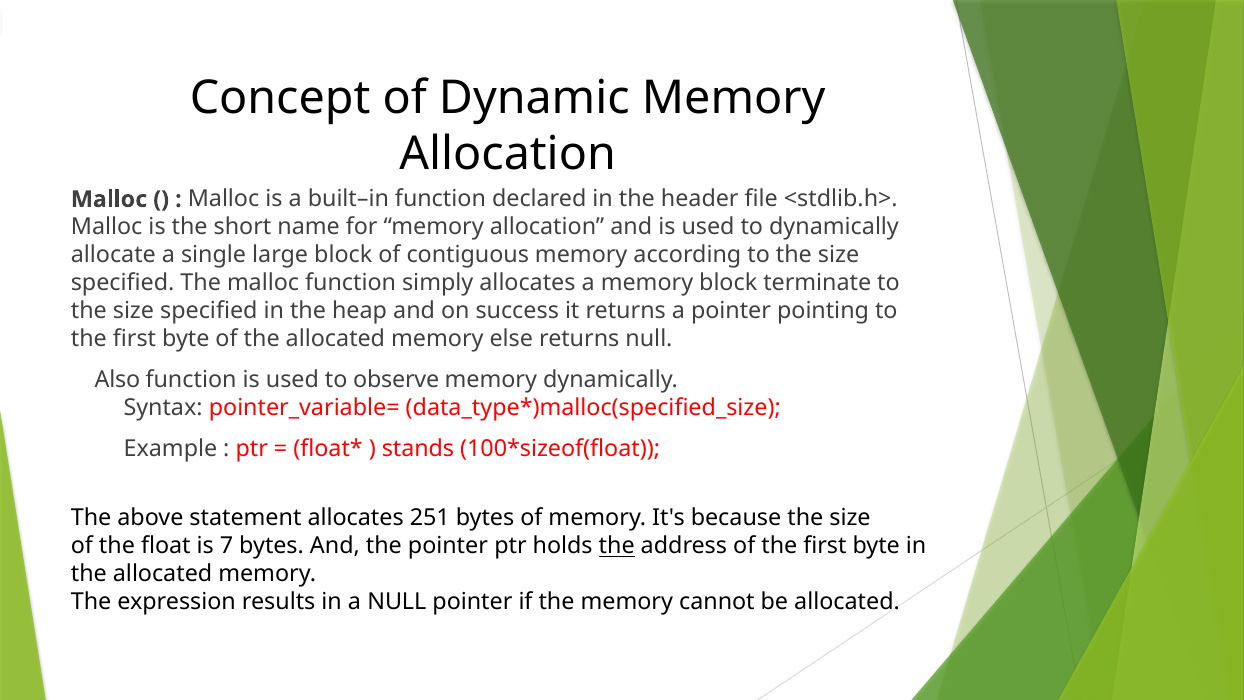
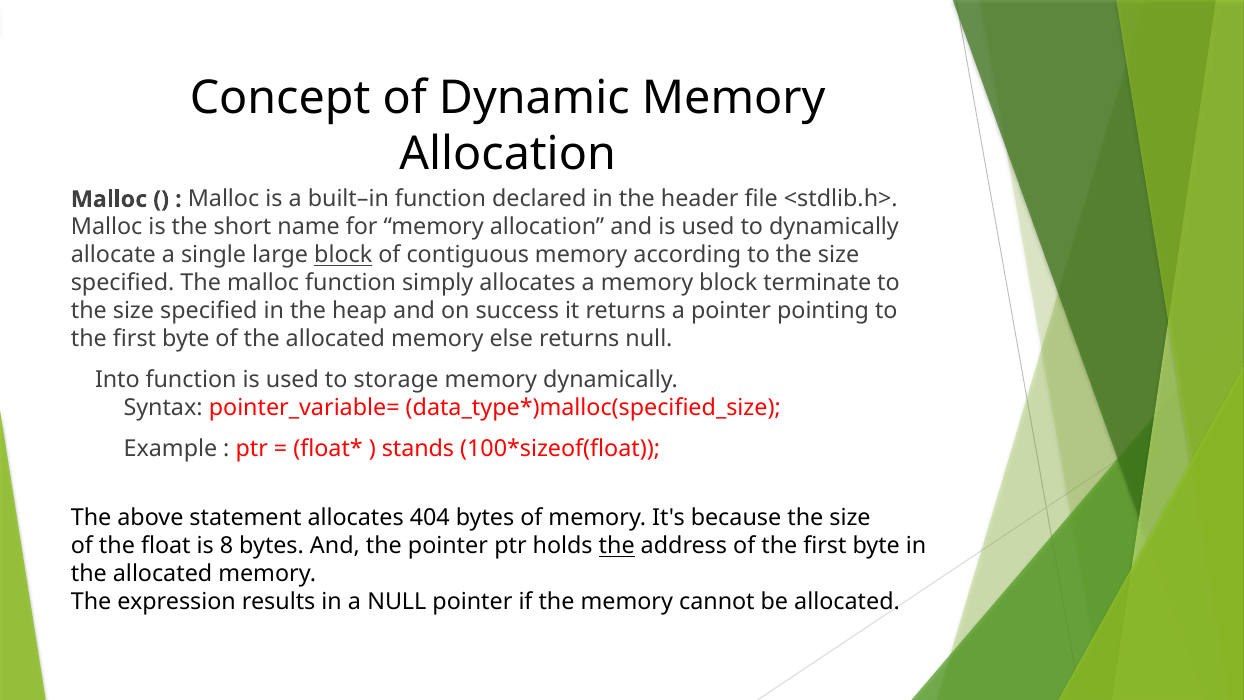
block at (343, 255) underline: none -> present
Also: Also -> Into
observe: observe -> storage
251: 251 -> 404
7: 7 -> 8
